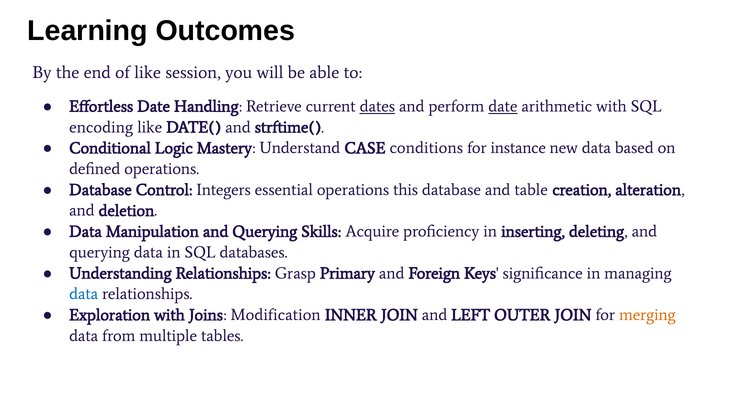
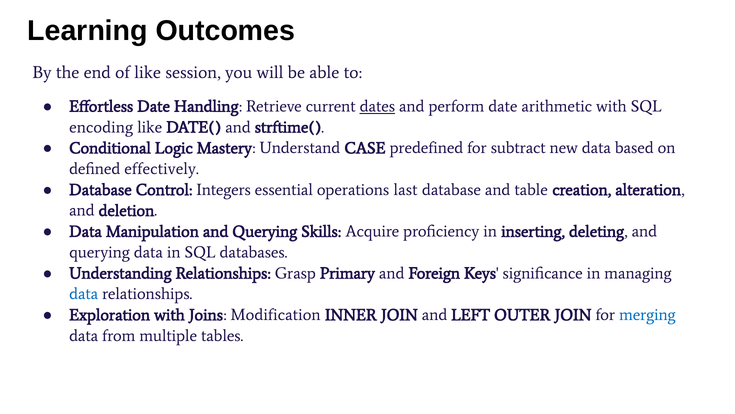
date at (503, 106) underline: present -> none
conditions: conditions -> predefined
instance: instance -> subtract
defined operations: operations -> effectively
this: this -> last
merging colour: orange -> blue
